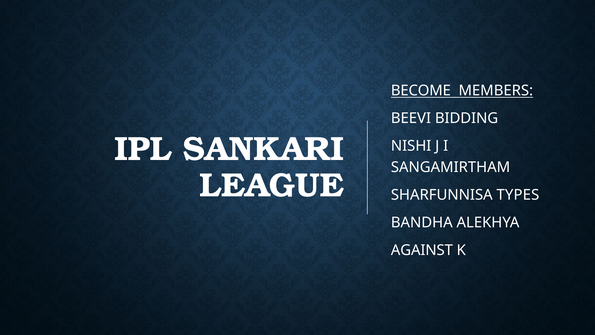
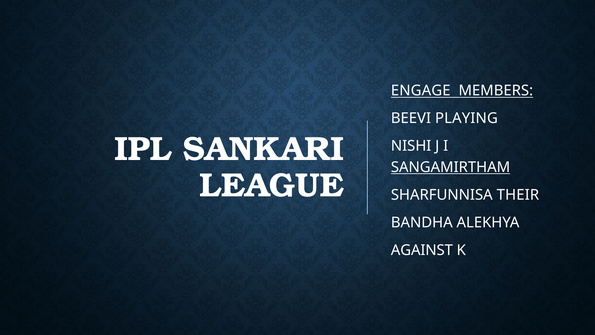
BECOME: BECOME -> ENGAGE
BIDDING: BIDDING -> PLAYING
SANGAMIRTHAM underline: none -> present
TYPES: TYPES -> THEIR
